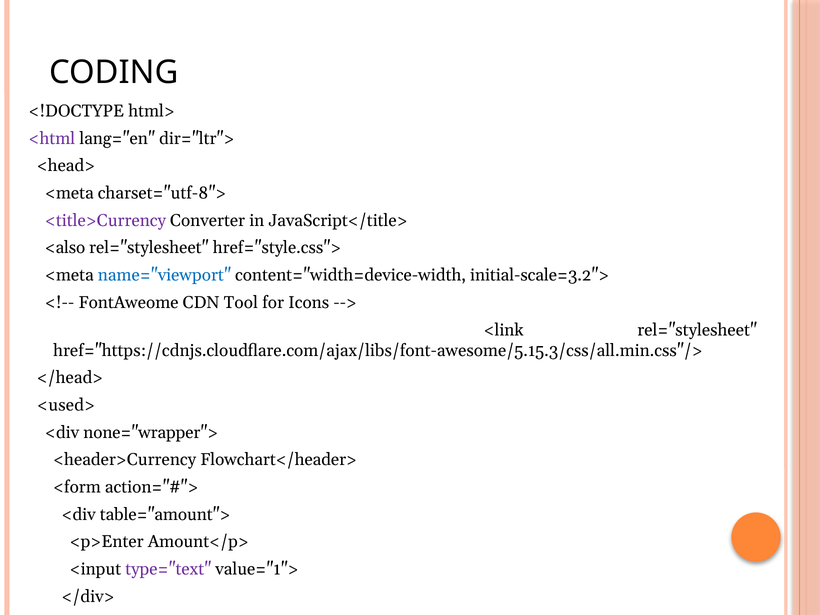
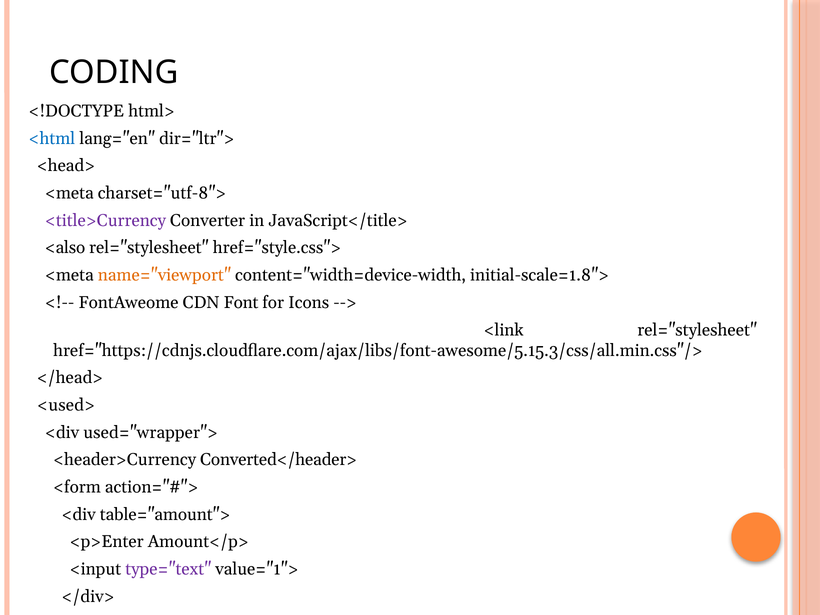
<html colour: purple -> blue
name="viewport colour: blue -> orange
initial-scale=3.2">: initial-scale=3.2"> -> initial-scale=1.8">
Tool: Tool -> Font
none="wrapper">: none="wrapper"> -> used="wrapper">
Flowchart</header>: Flowchart</header> -> Converted</header>
